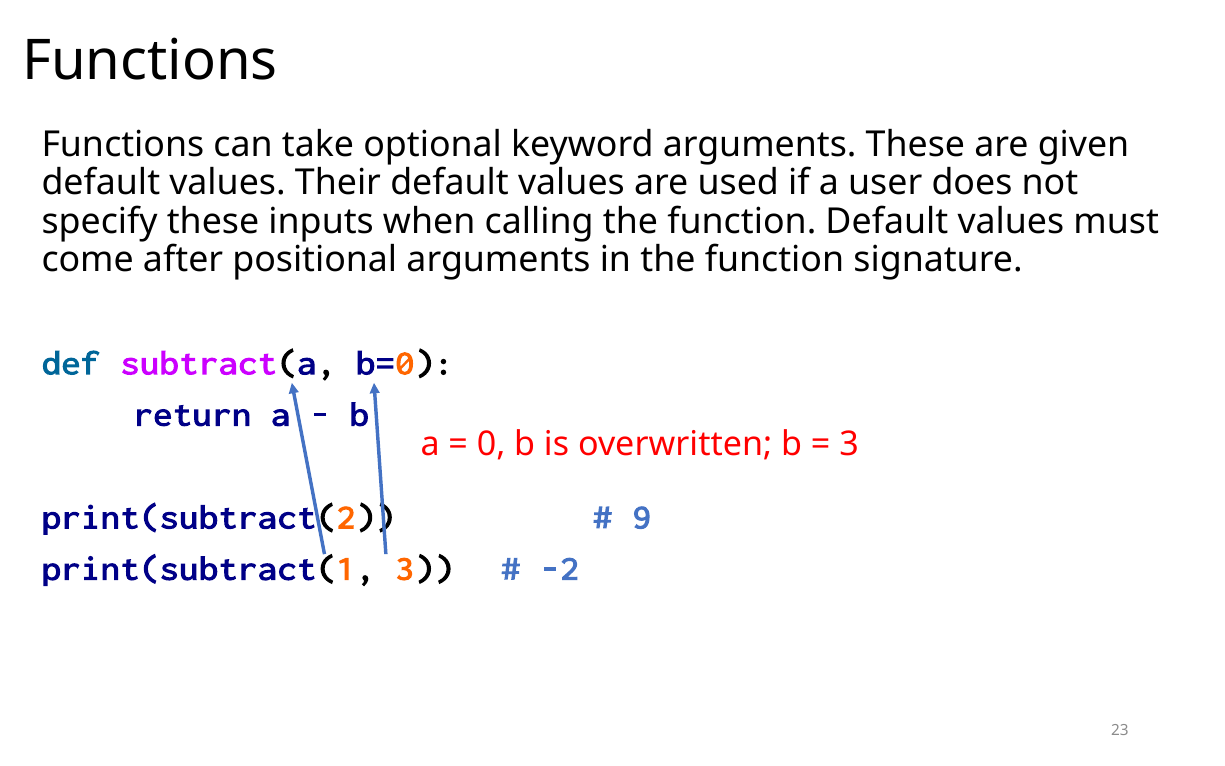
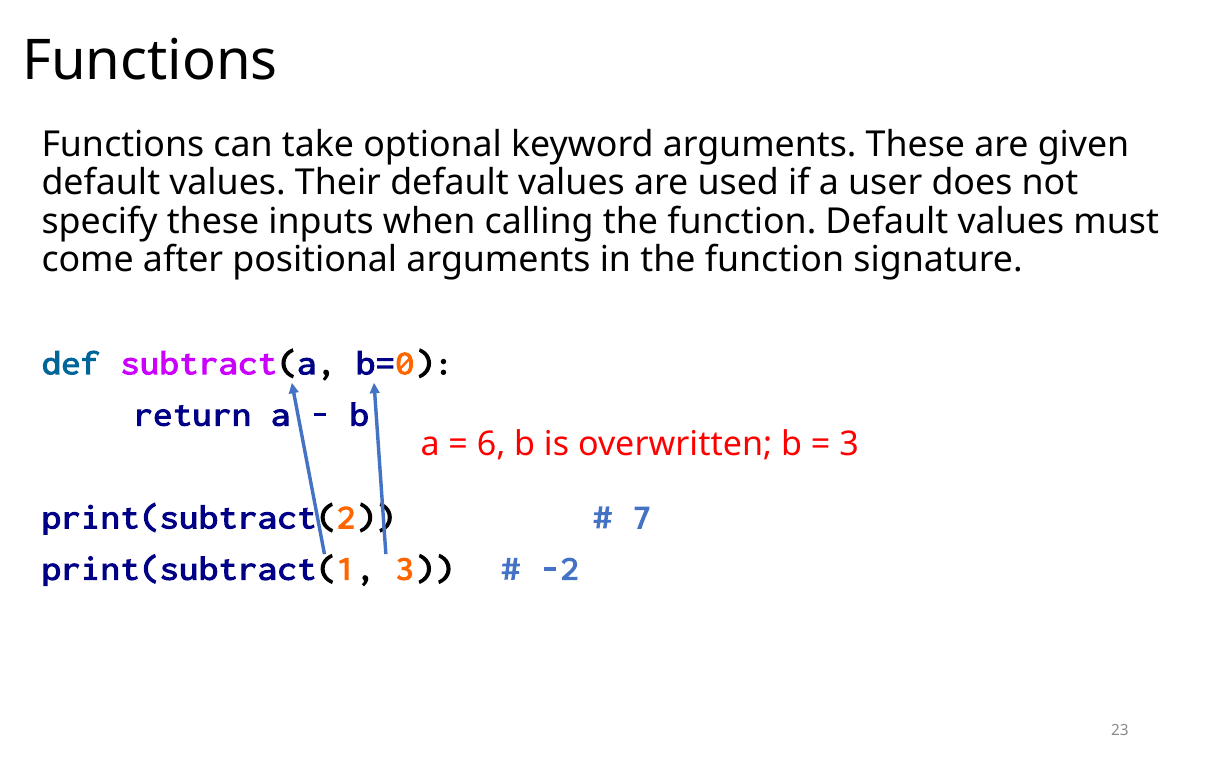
0: 0 -> 6
9: 9 -> 7
